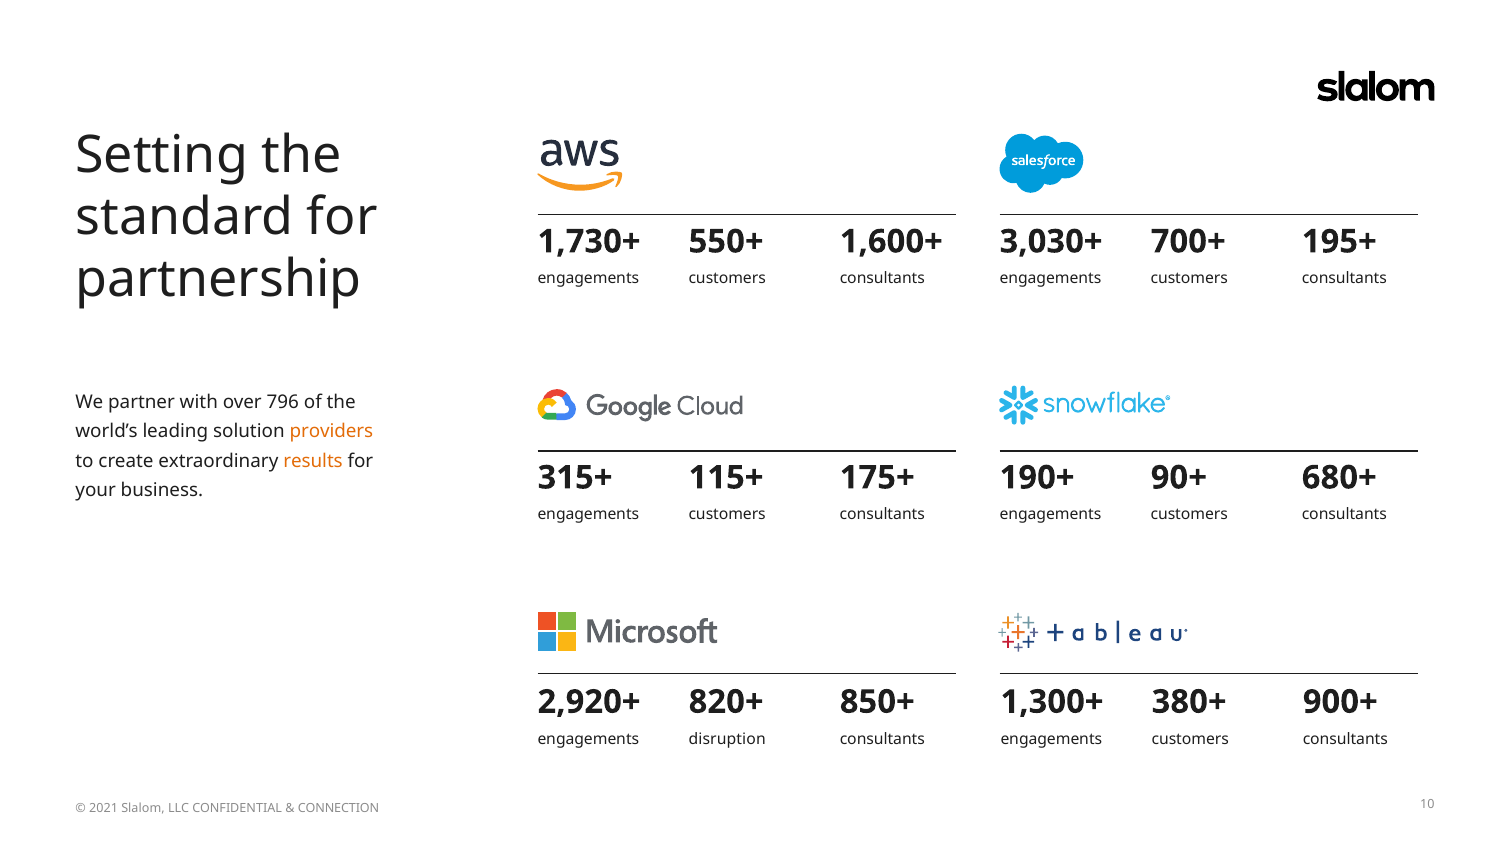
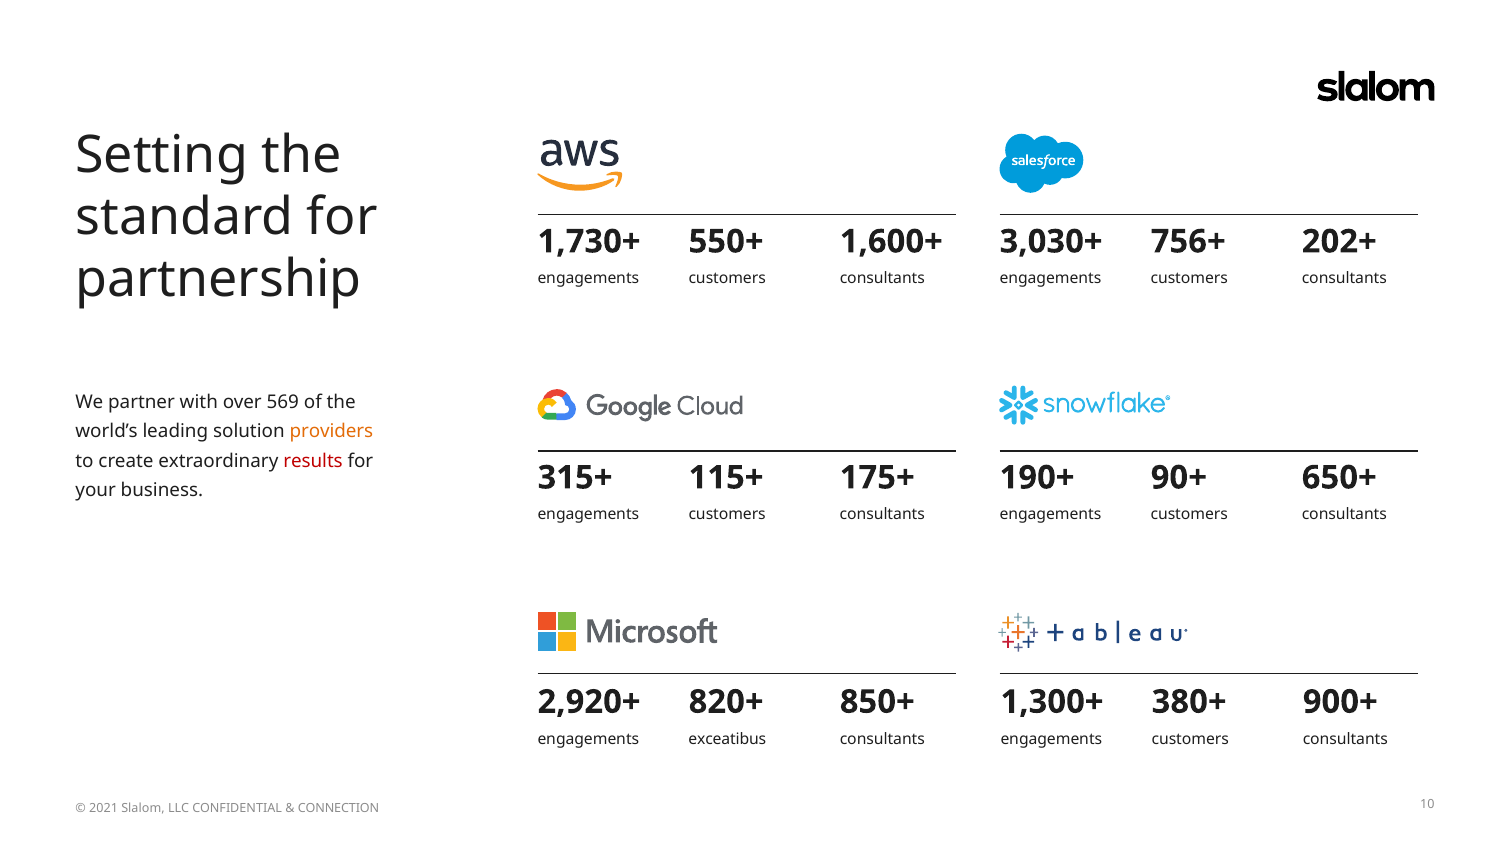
700+: 700+ -> 756+
195+: 195+ -> 202+
796: 796 -> 569
results colour: orange -> red
680+: 680+ -> 650+
disruption: disruption -> exceatibus
